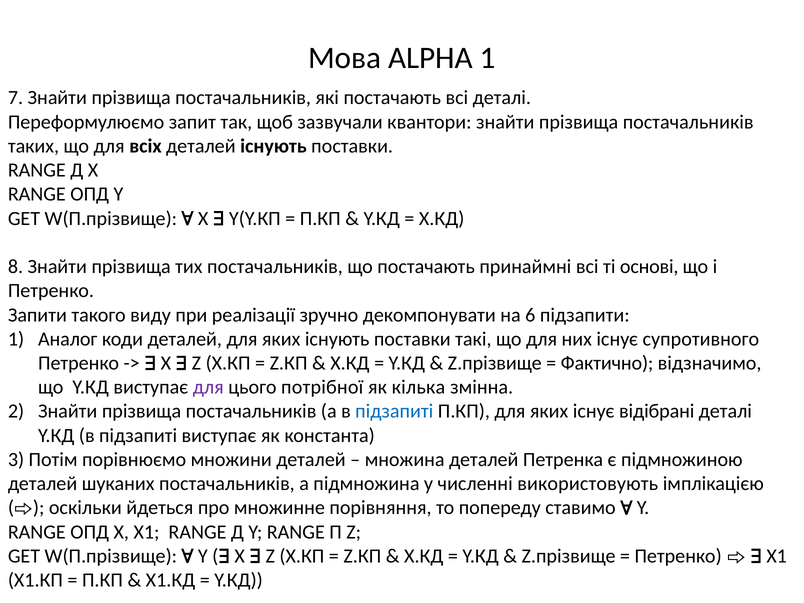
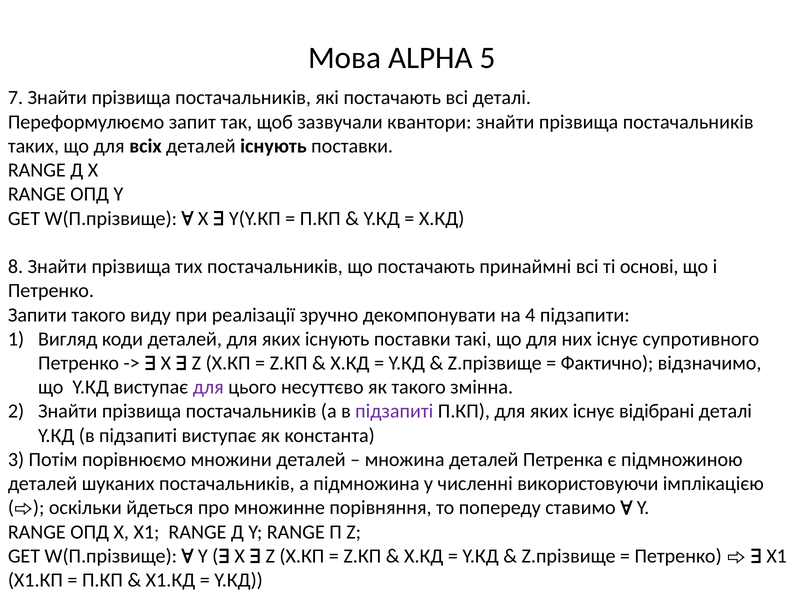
ALPHA 1: 1 -> 5
6: 6 -> 4
Аналог: Аналог -> Вигляд
потрібної: потрібної -> несуттєво
як кілька: кілька -> такого
підзапиті at (394, 411) colour: blue -> purple
використовують: використовують -> використовуючи
